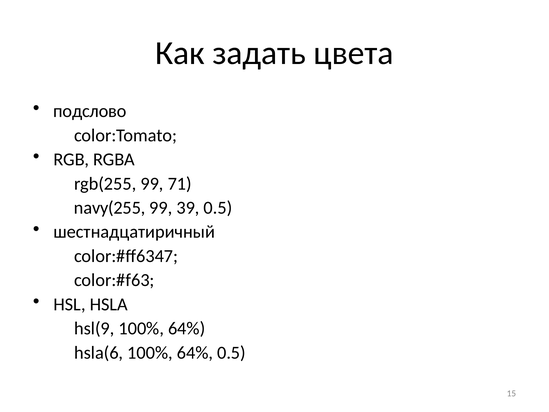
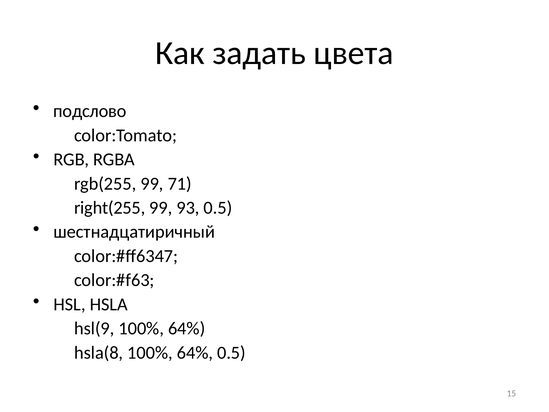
navy(255: navy(255 -> right(255
39: 39 -> 93
hsla(6: hsla(6 -> hsla(8
